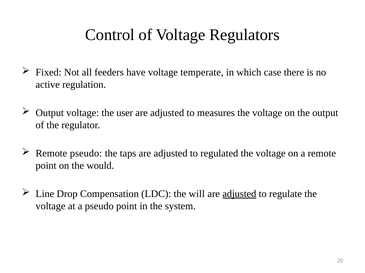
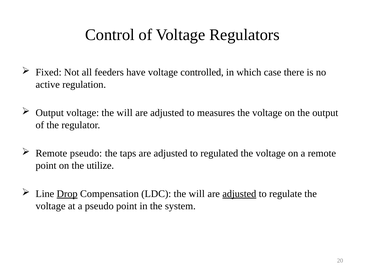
temperate: temperate -> controlled
voltage the user: user -> will
would: would -> utilize
Drop underline: none -> present
